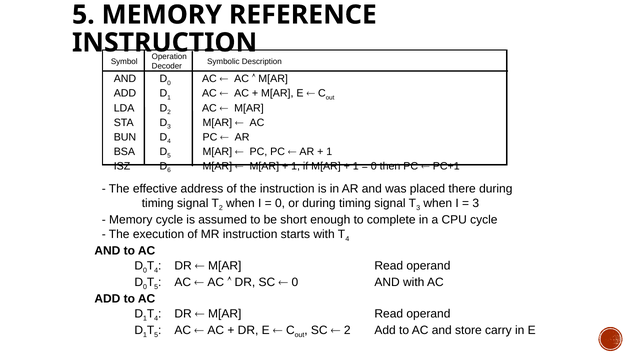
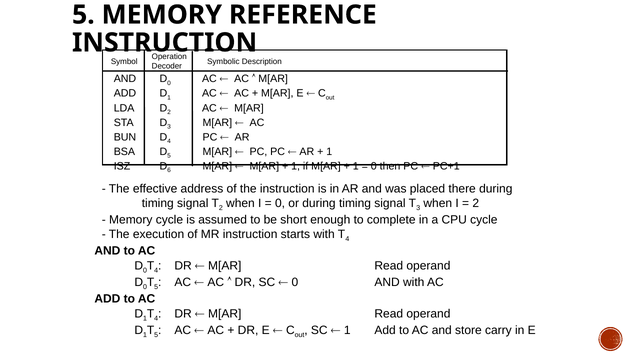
3 at (476, 203): 3 -> 2
2 at (347, 330): 2 -> 1
